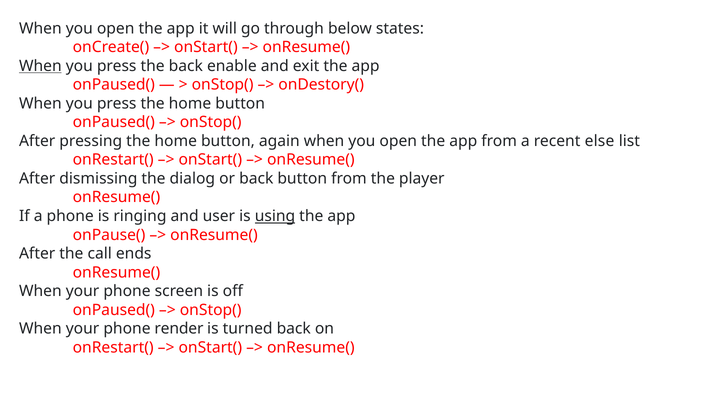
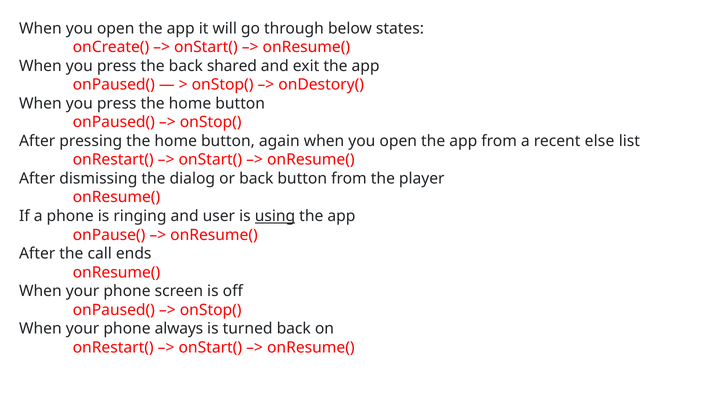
When at (40, 66) underline: present -> none
enable: enable -> shared
render: render -> always
